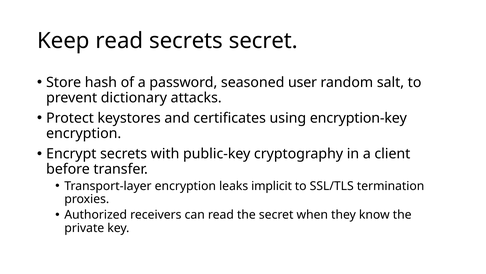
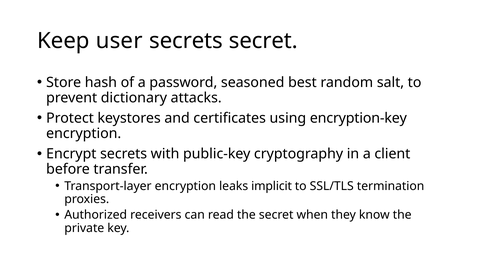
Keep read: read -> user
user: user -> best
